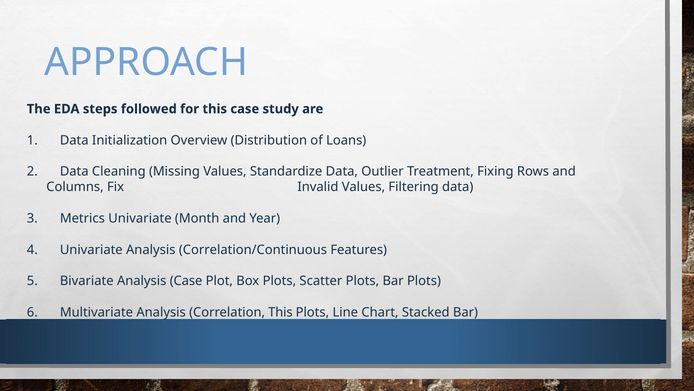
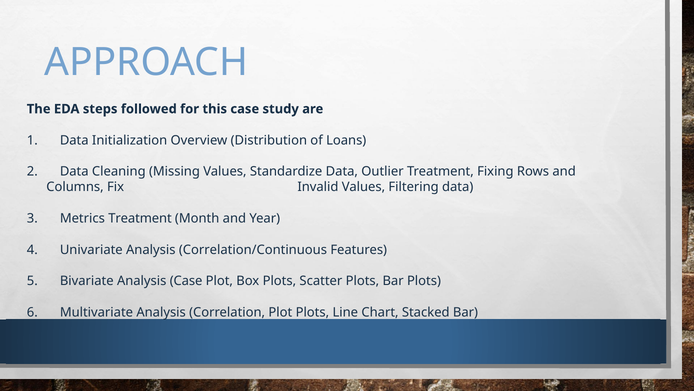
Metrics Univariate: Univariate -> Treatment
Correlation This: This -> Plot
